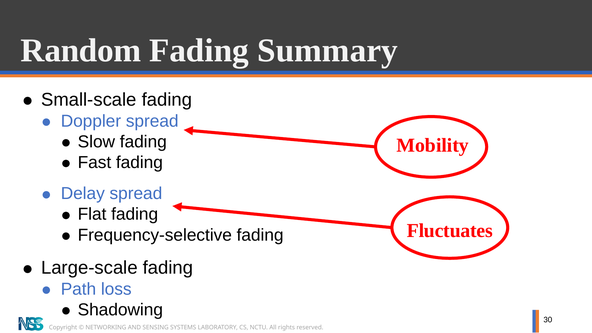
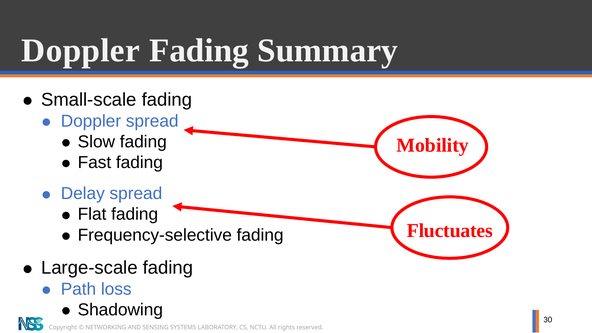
Random at (81, 50): Random -> Doppler
